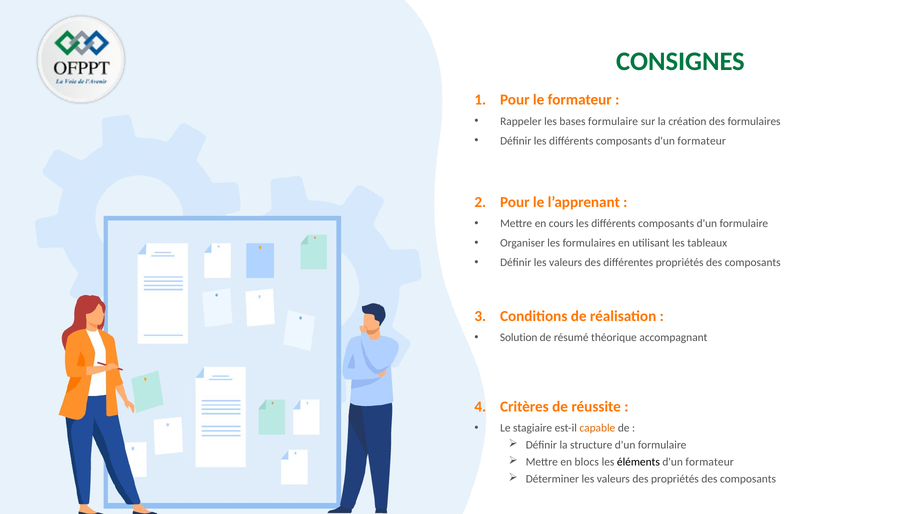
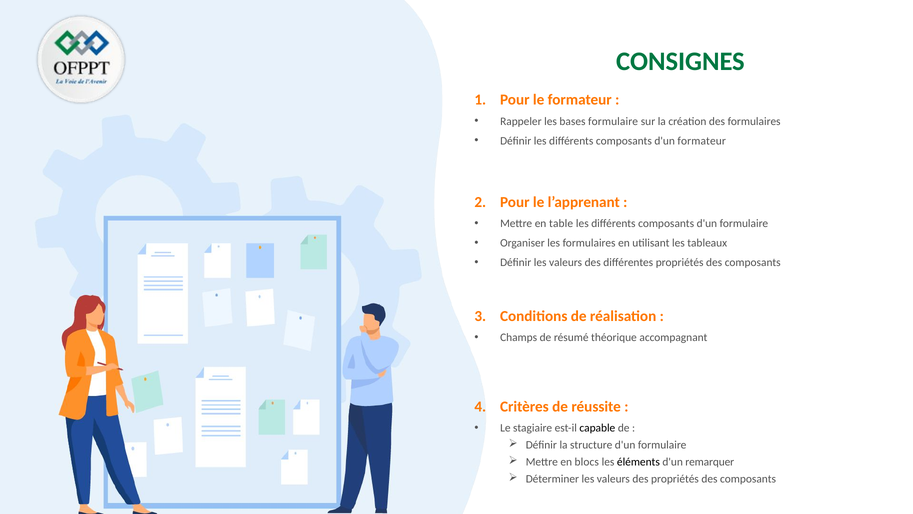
cours: cours -> table
Solution: Solution -> Champs
capable colour: orange -> black
formateur at (710, 462): formateur -> remarquer
